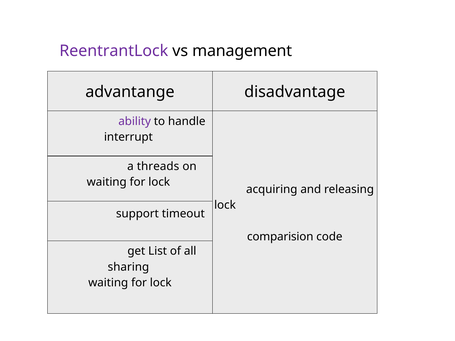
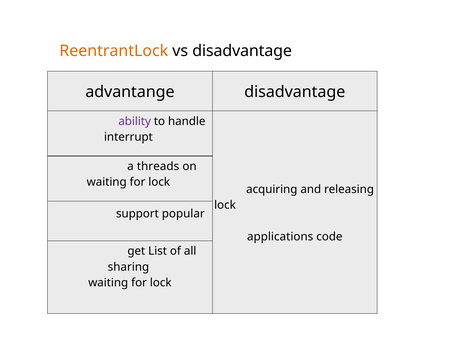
ReentrantLock colour: purple -> orange
vs management: management -> disadvantage
timeout: timeout -> popular
comparision: comparision -> applications
